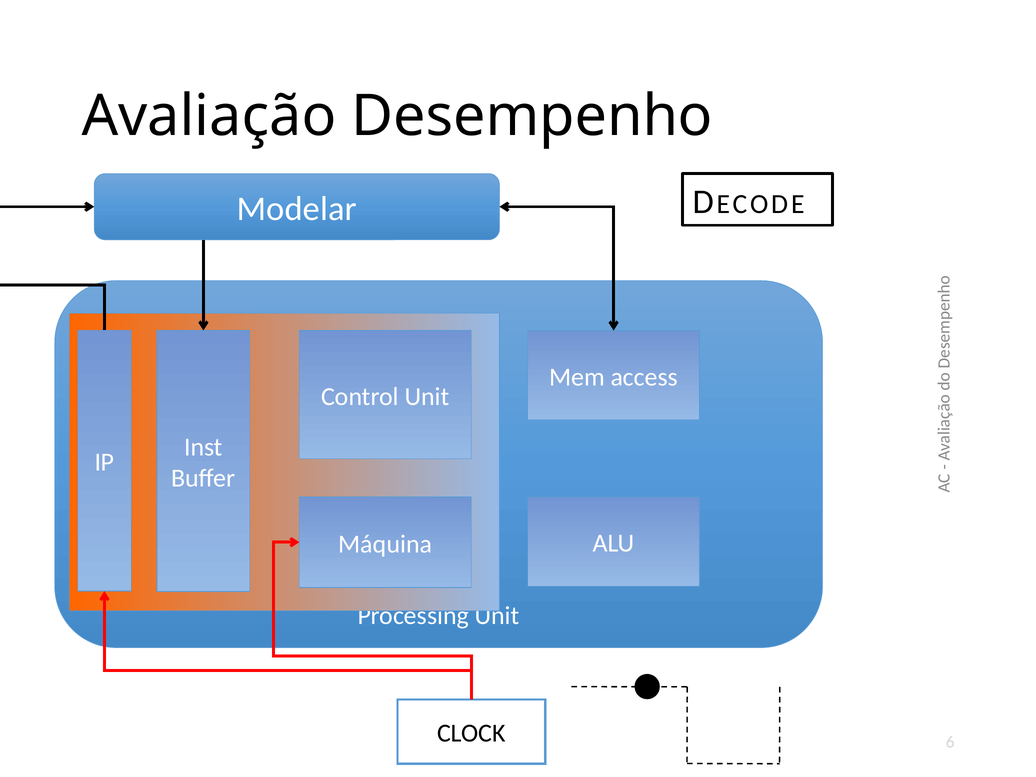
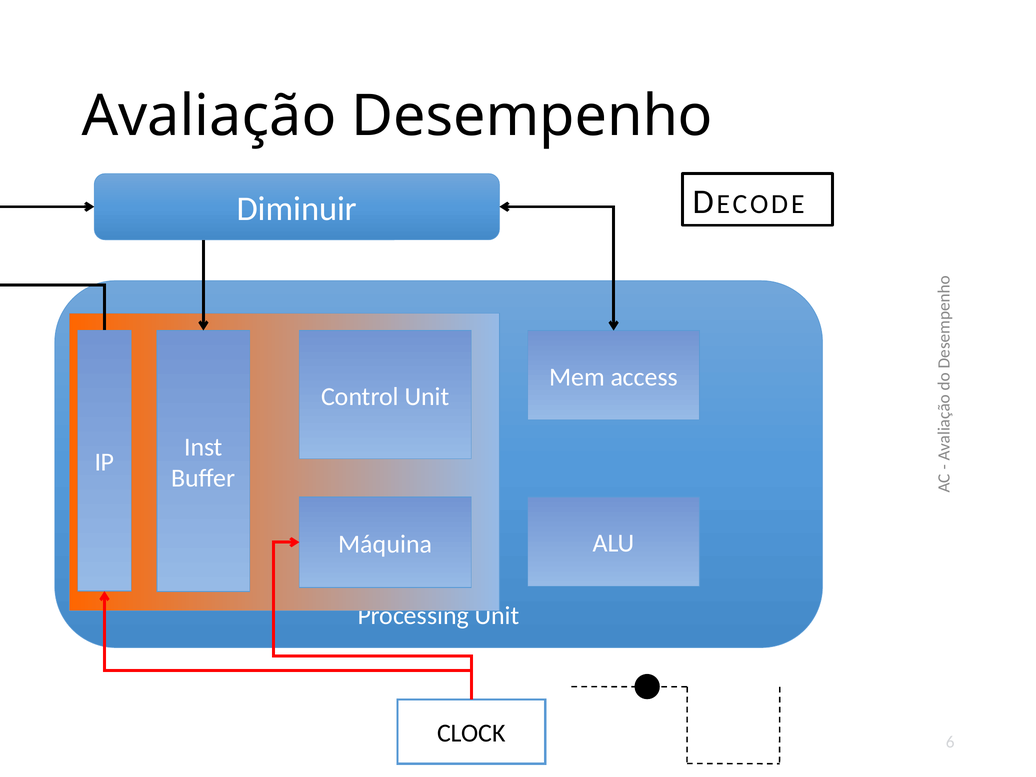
Modelar: Modelar -> Diminuir
